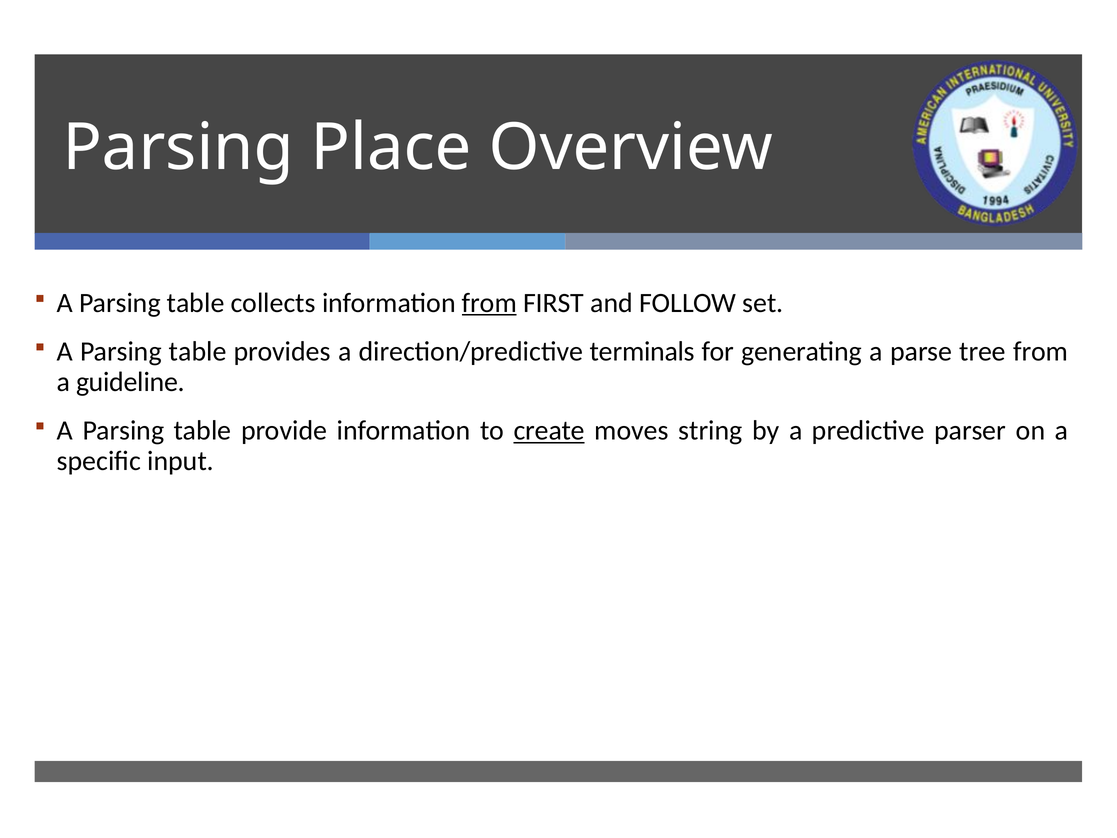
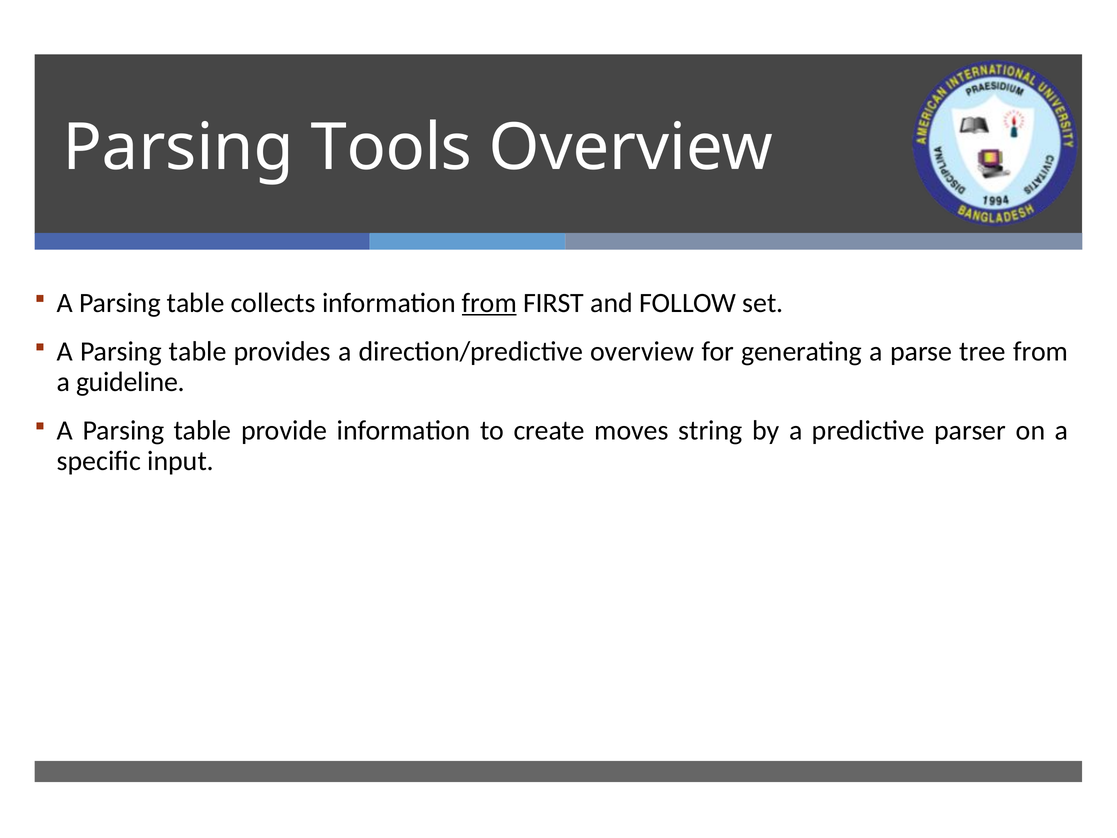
Place: Place -> Tools
direction/predictive terminals: terminals -> overview
create underline: present -> none
